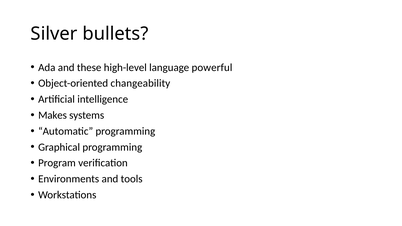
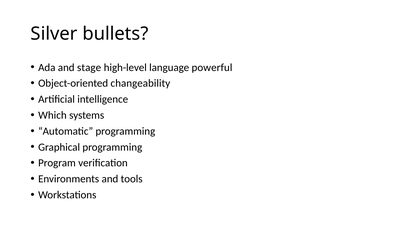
these: these -> stage
Makes: Makes -> Which
